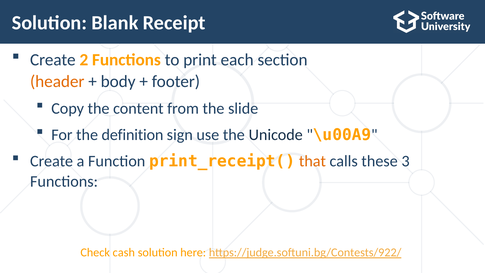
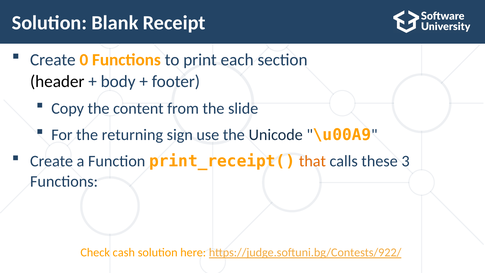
2: 2 -> 0
header colour: orange -> black
definition: definition -> returning
